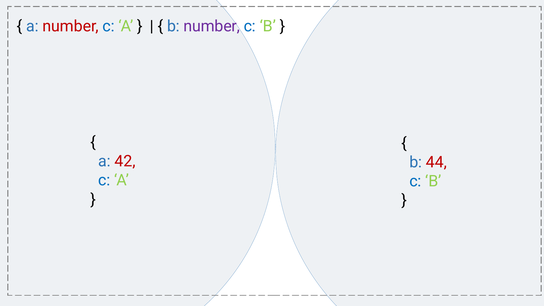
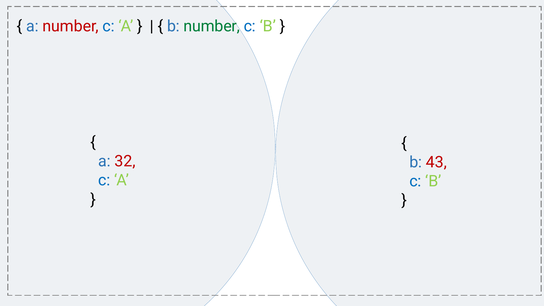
number at (212, 26) colour: purple -> green
42: 42 -> 32
44: 44 -> 43
